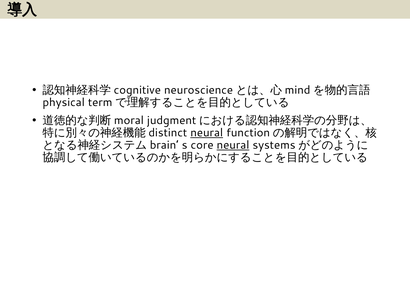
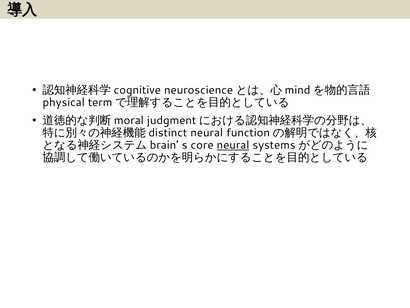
neural at (207, 133) underline: present -> none
